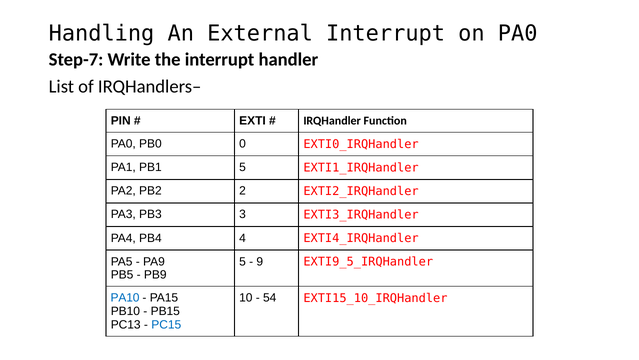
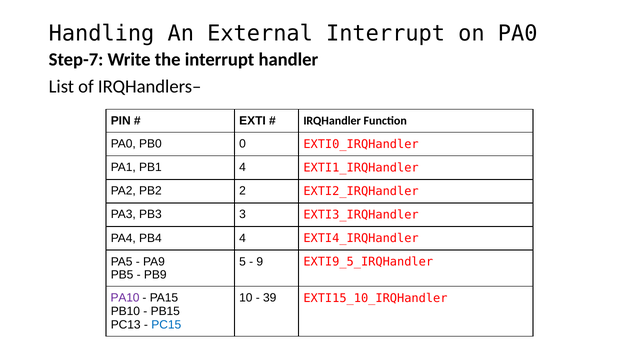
PB1 5: 5 -> 4
PA10 colour: blue -> purple
54: 54 -> 39
